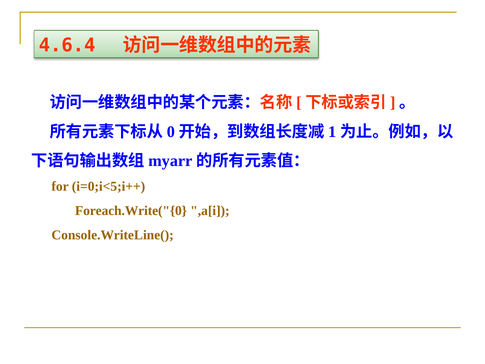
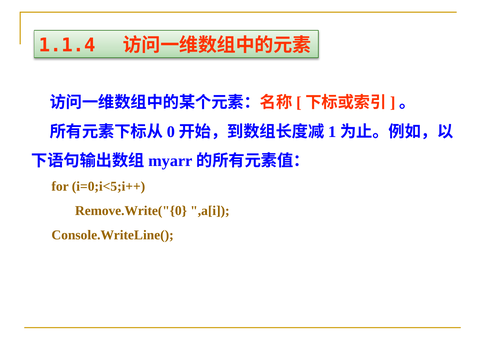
4.6.4: 4.6.4 -> 1.1.4
Foreach.Write("{0: Foreach.Write("{0 -> Remove.Write("{0
